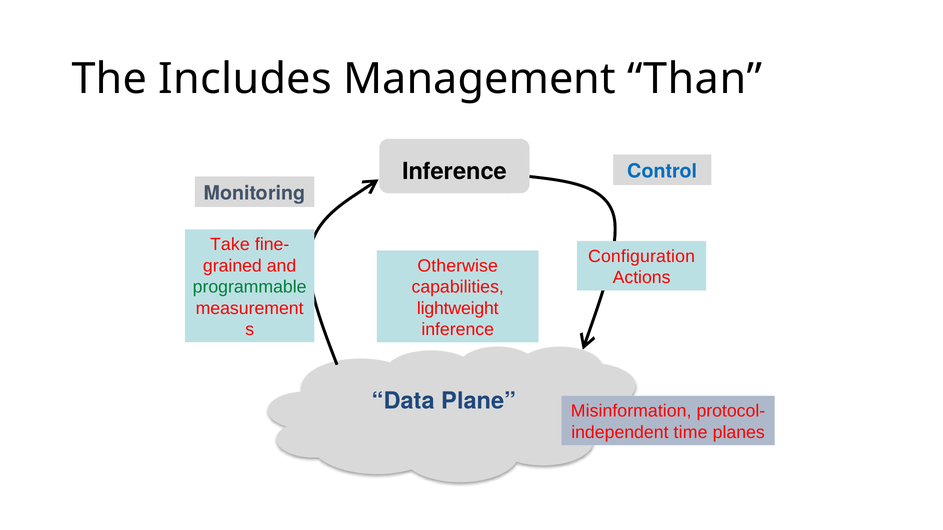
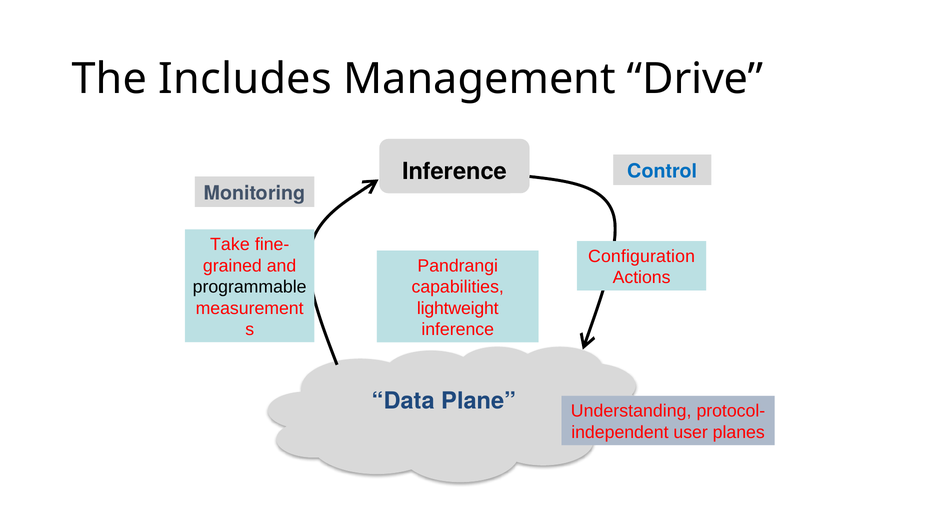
Than: Than -> Drive
Otherwise: Otherwise -> Pandrangi
programmable colour: green -> black
Misinformation: Misinformation -> Understanding
time: time -> user
